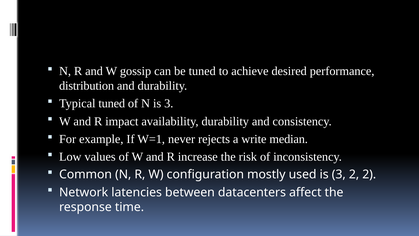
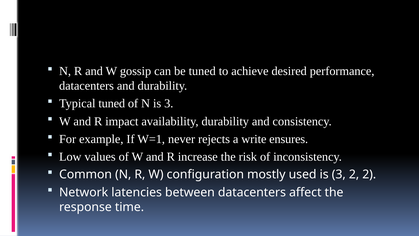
distribution at (87, 86): distribution -> datacenters
median: median -> ensures
